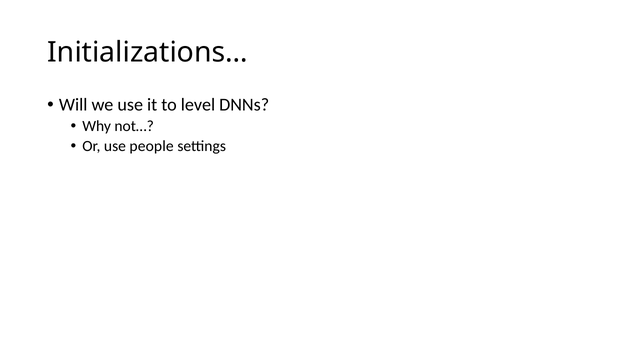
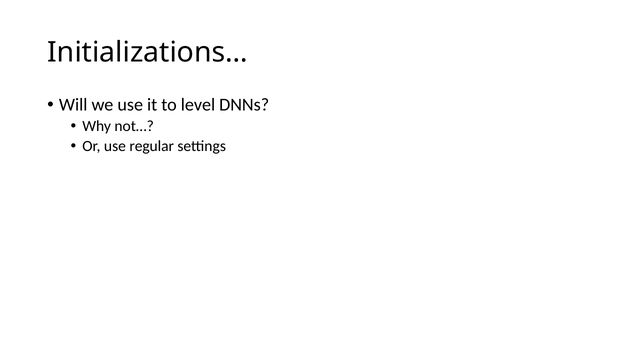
people: people -> regular
